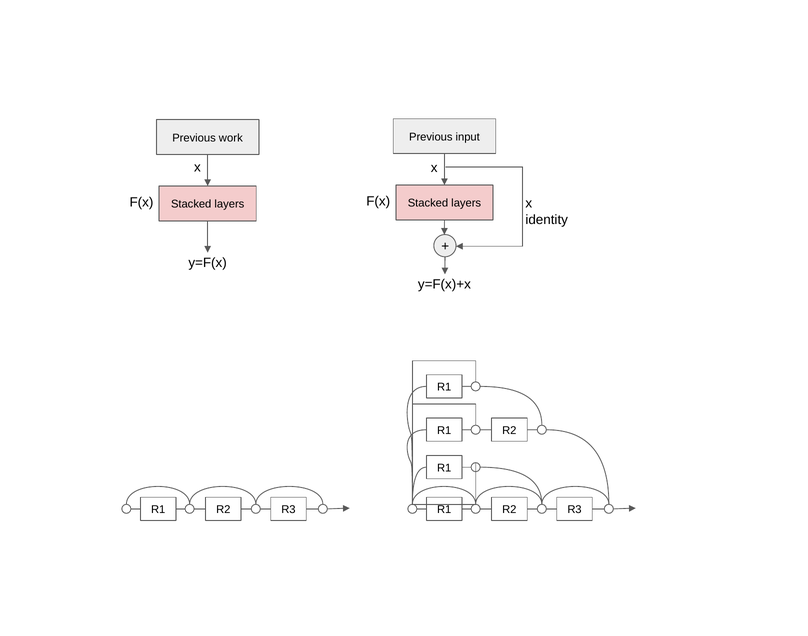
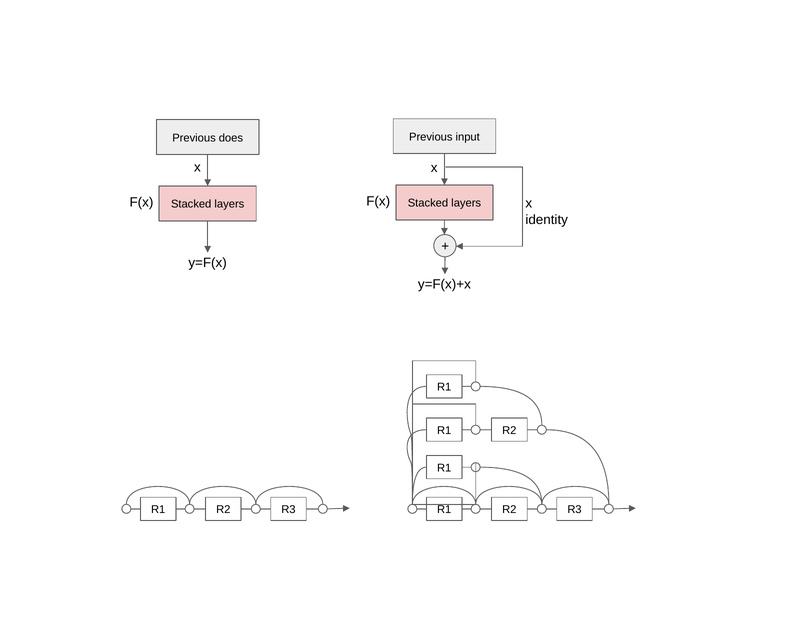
work: work -> does
